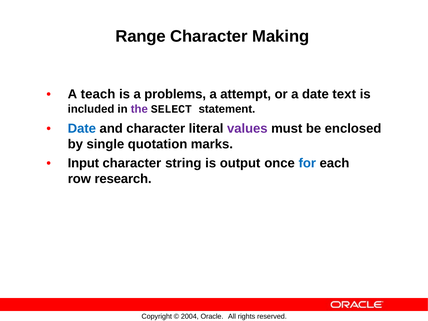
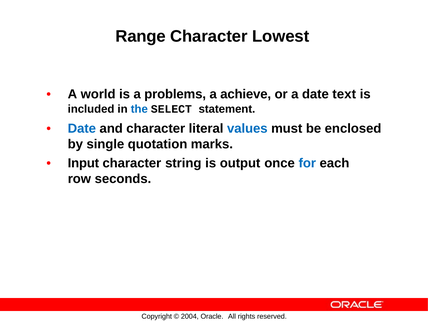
Making: Making -> Lowest
teach: teach -> world
attempt: attempt -> achieve
the colour: purple -> blue
values colour: purple -> blue
research: research -> seconds
